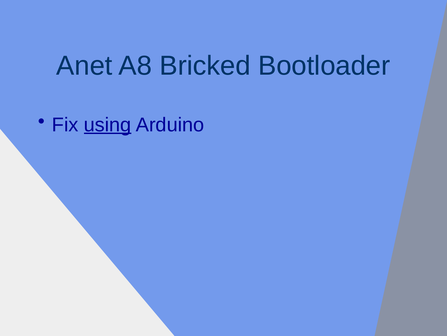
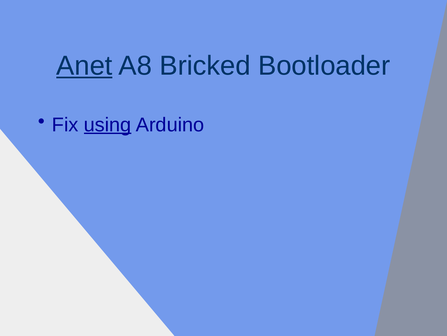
Anet underline: none -> present
